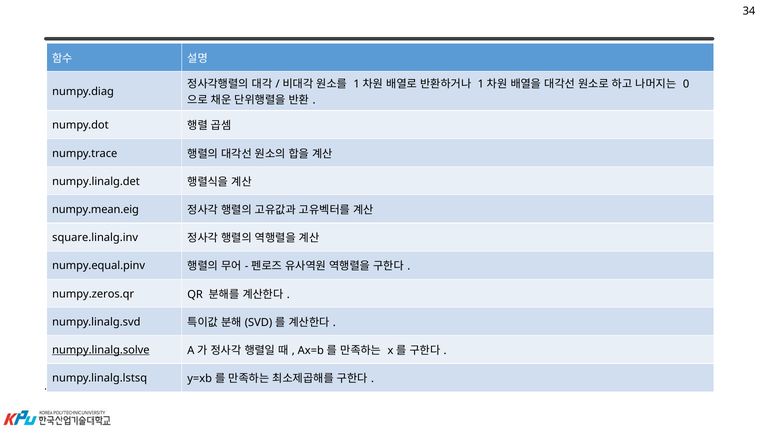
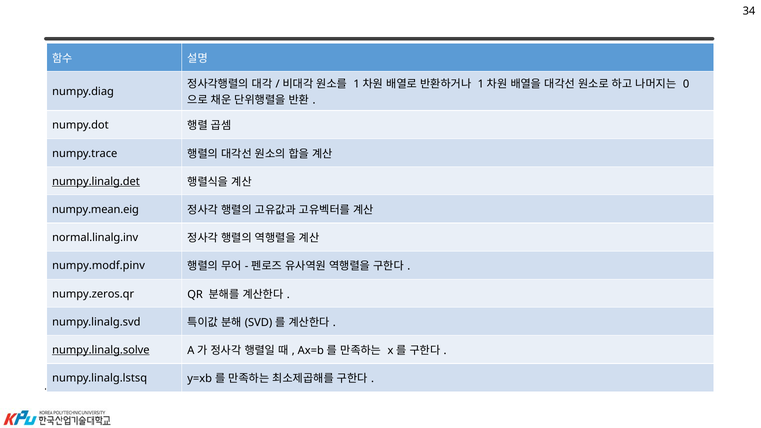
numpy.linalg.det underline: none -> present
square.linalg.inv: square.linalg.inv -> normal.linalg.inv
numpy.equal.pinv: numpy.equal.pinv -> numpy.modf.pinv
